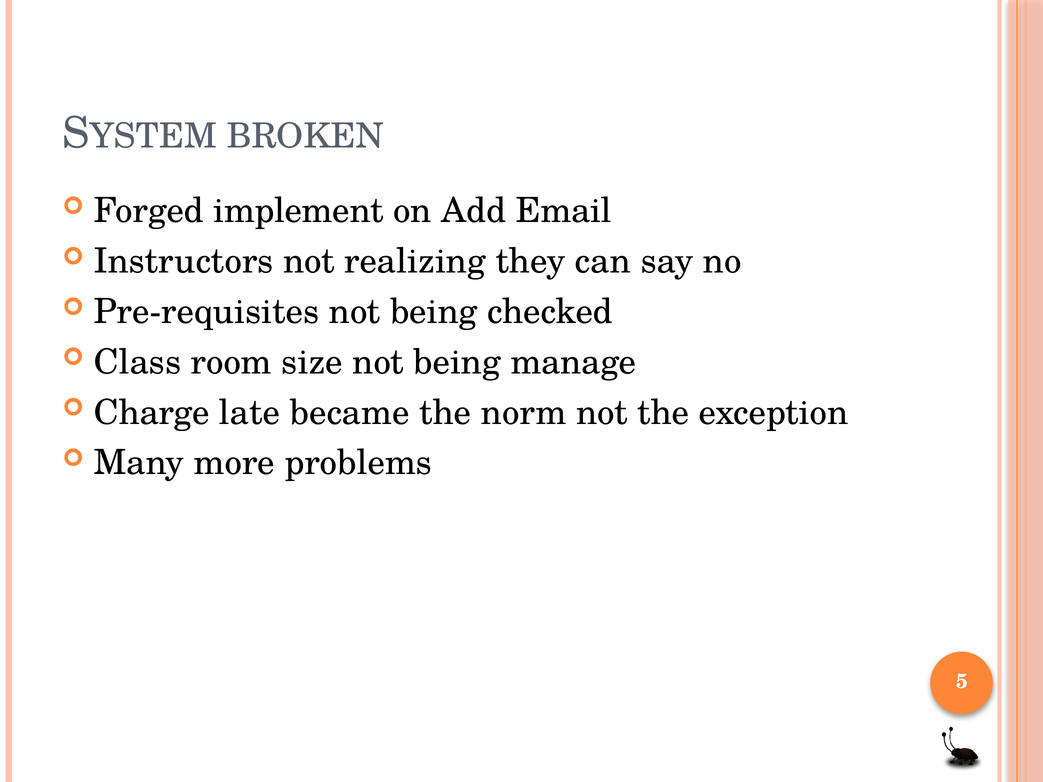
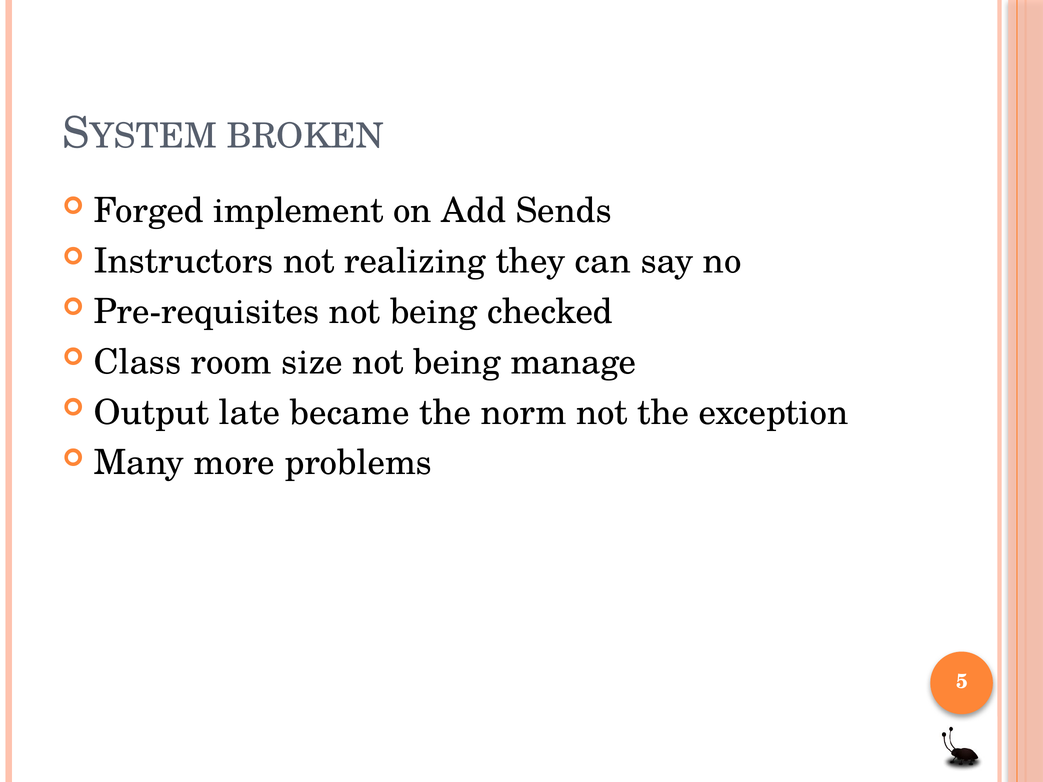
Email: Email -> Sends
Charge: Charge -> Output
